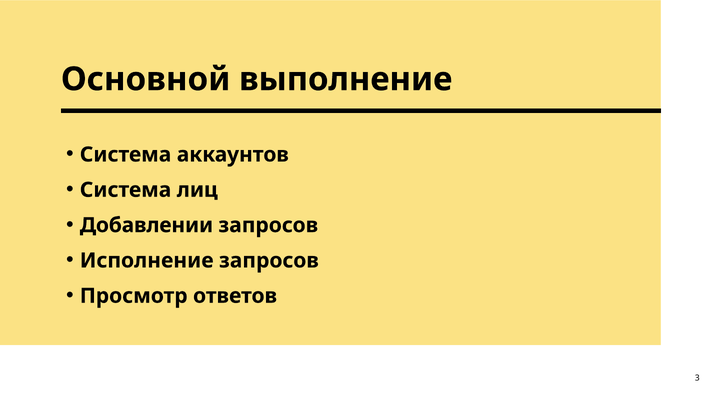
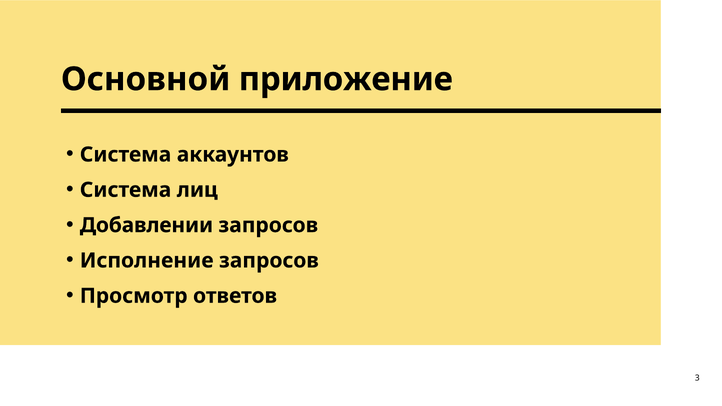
выполнение: выполнение -> приложение
